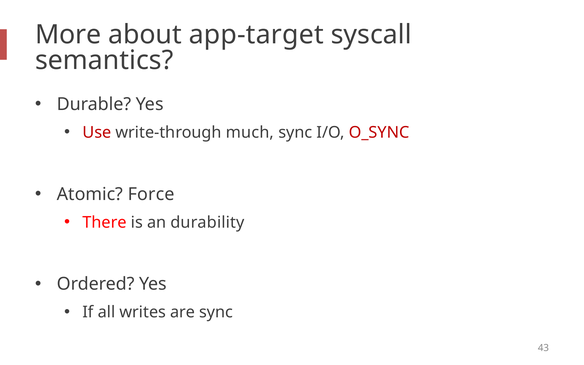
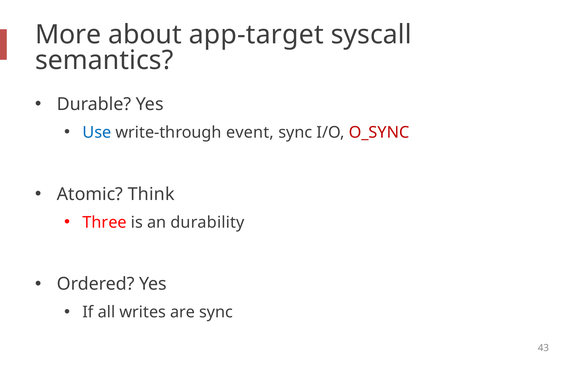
Use colour: red -> blue
much: much -> event
Force: Force -> Think
There: There -> Three
